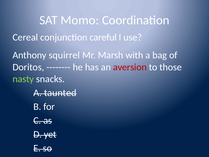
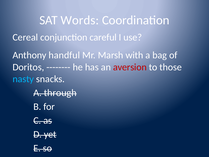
Momo: Momo -> Words
squirrel: squirrel -> handful
nasty colour: light green -> light blue
taunted: taunted -> through
